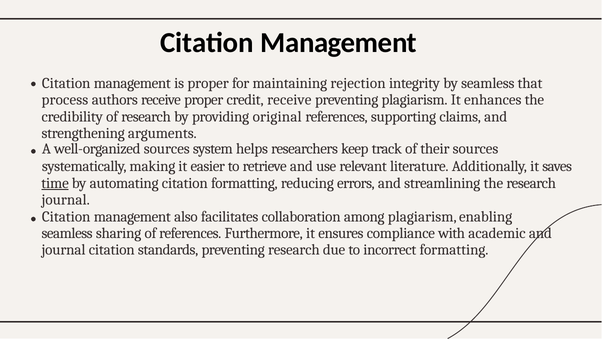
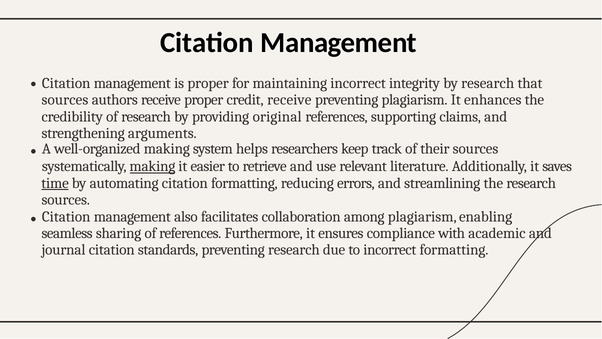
maintaining rejection: rejection -> incorrect
by seamless: seamless -> research
process at (65, 100): process -> sources
well-organized sources: sources -> making
making at (152, 166) underline: none -> present
journal at (66, 200): journal -> sources
